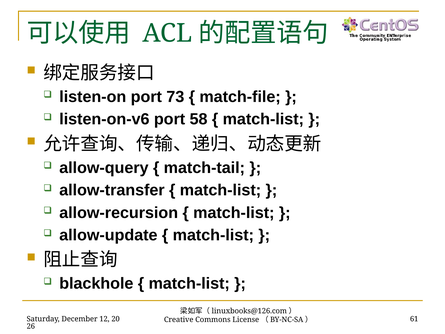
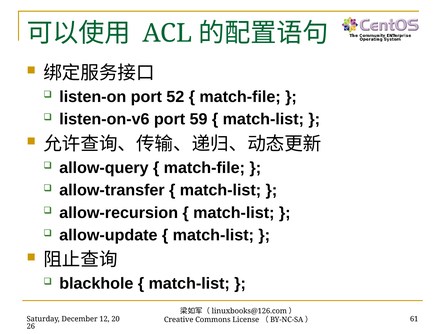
73: 73 -> 52
58: 58 -> 59
match-tail at (204, 168): match-tail -> match-file
